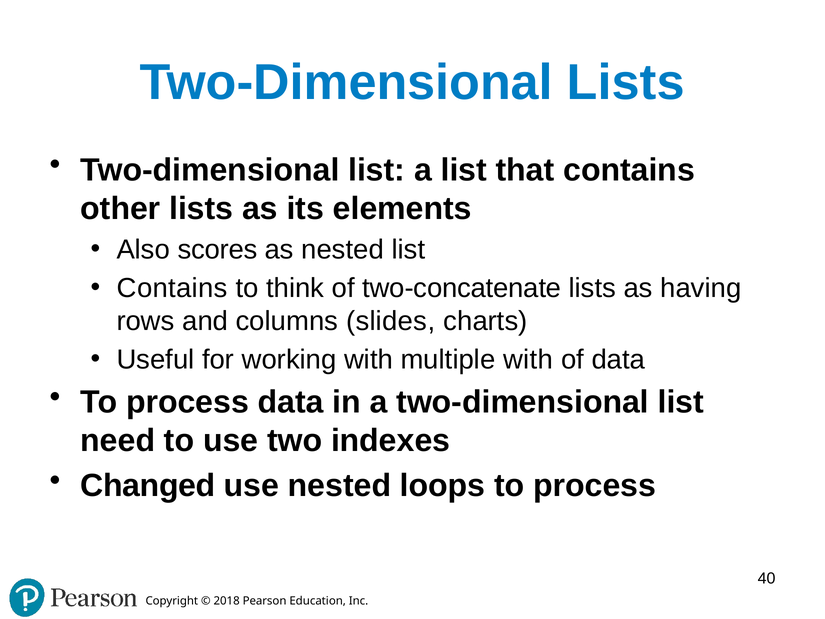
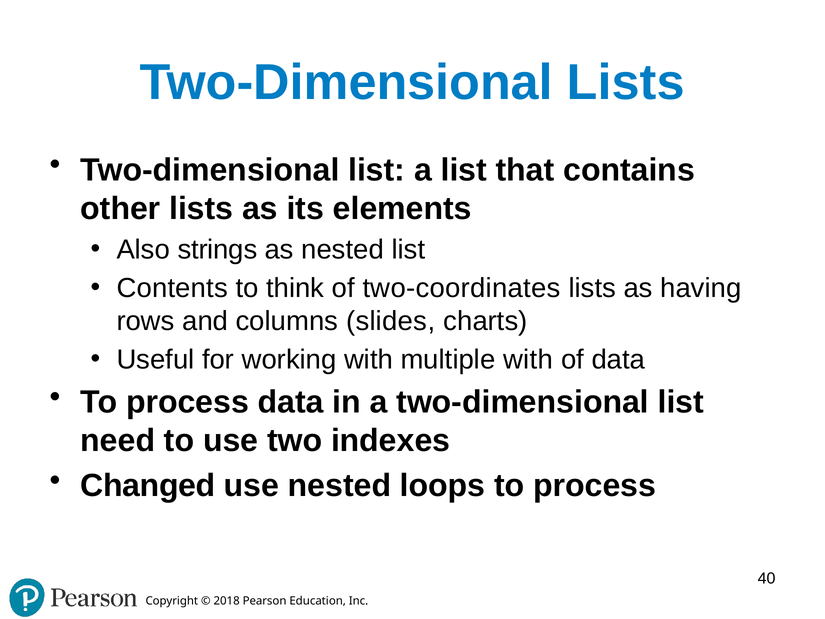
scores: scores -> strings
Contains at (172, 288): Contains -> Contents
two-concatenate: two-concatenate -> two-coordinates
